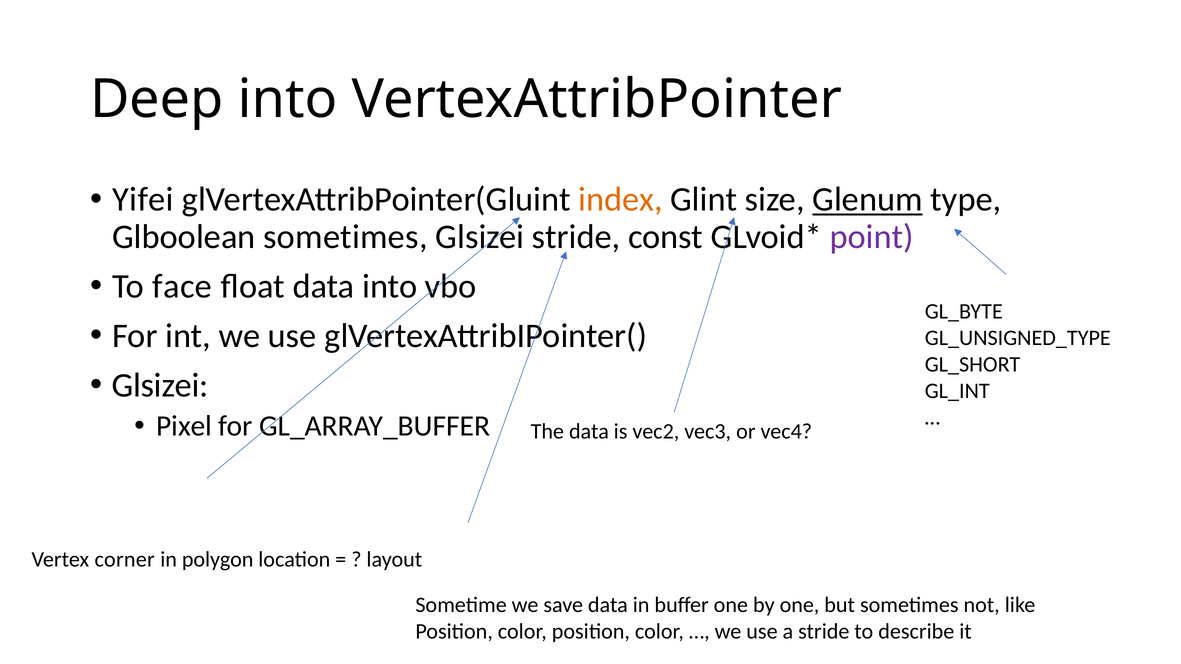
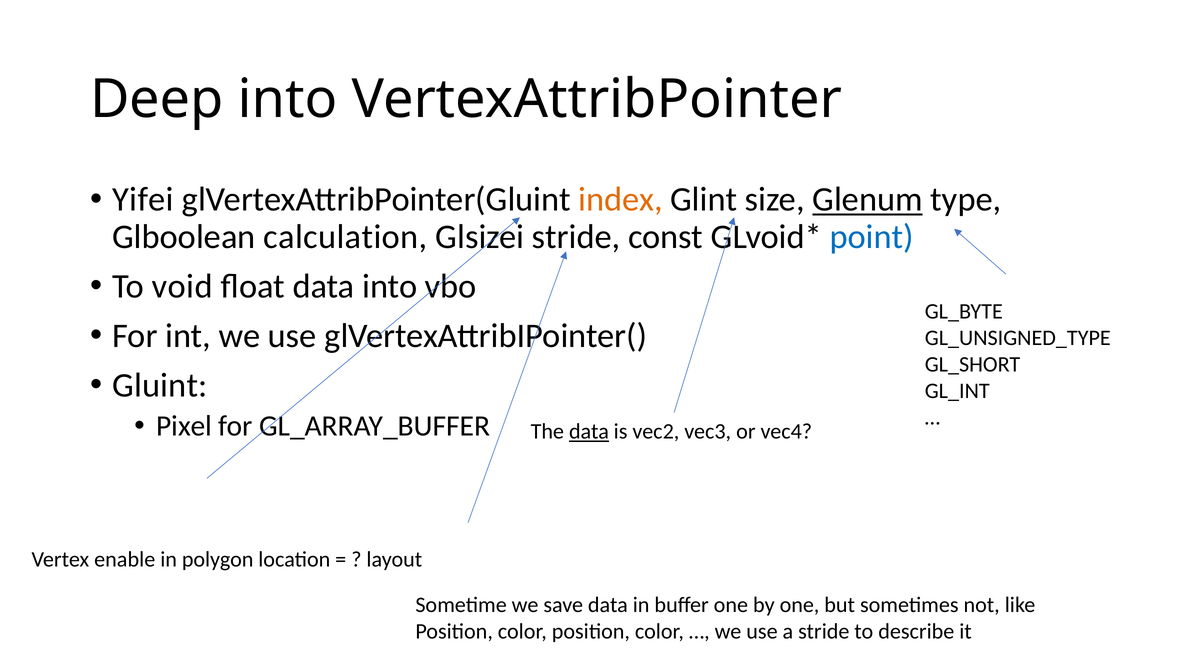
Glboolean sometimes: sometimes -> calculation
point colour: purple -> blue
face: face -> void
Glsizei at (160, 385): Glsizei -> Gluint
data at (589, 432) underline: none -> present
corner: corner -> enable
